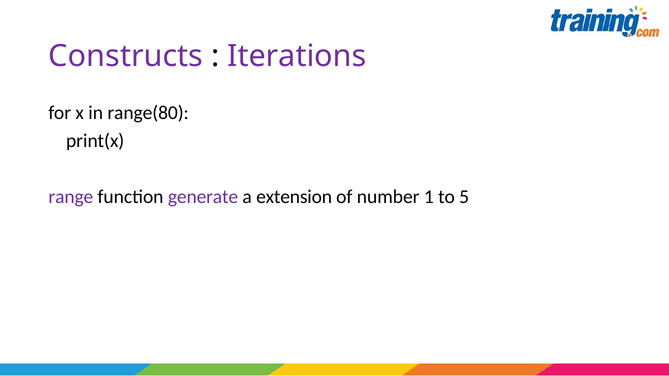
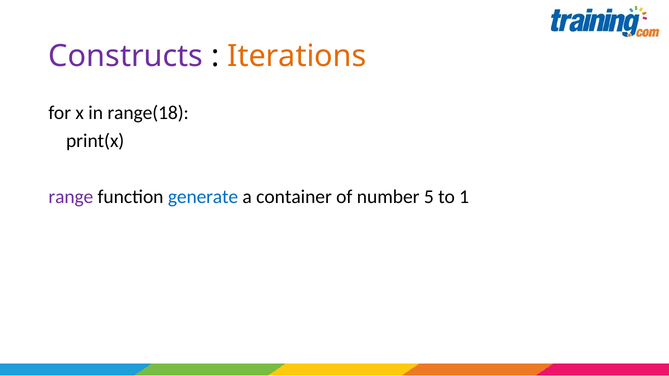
Iterations colour: purple -> orange
range(80: range(80 -> range(18
generate colour: purple -> blue
extension: extension -> container
1: 1 -> 5
5: 5 -> 1
